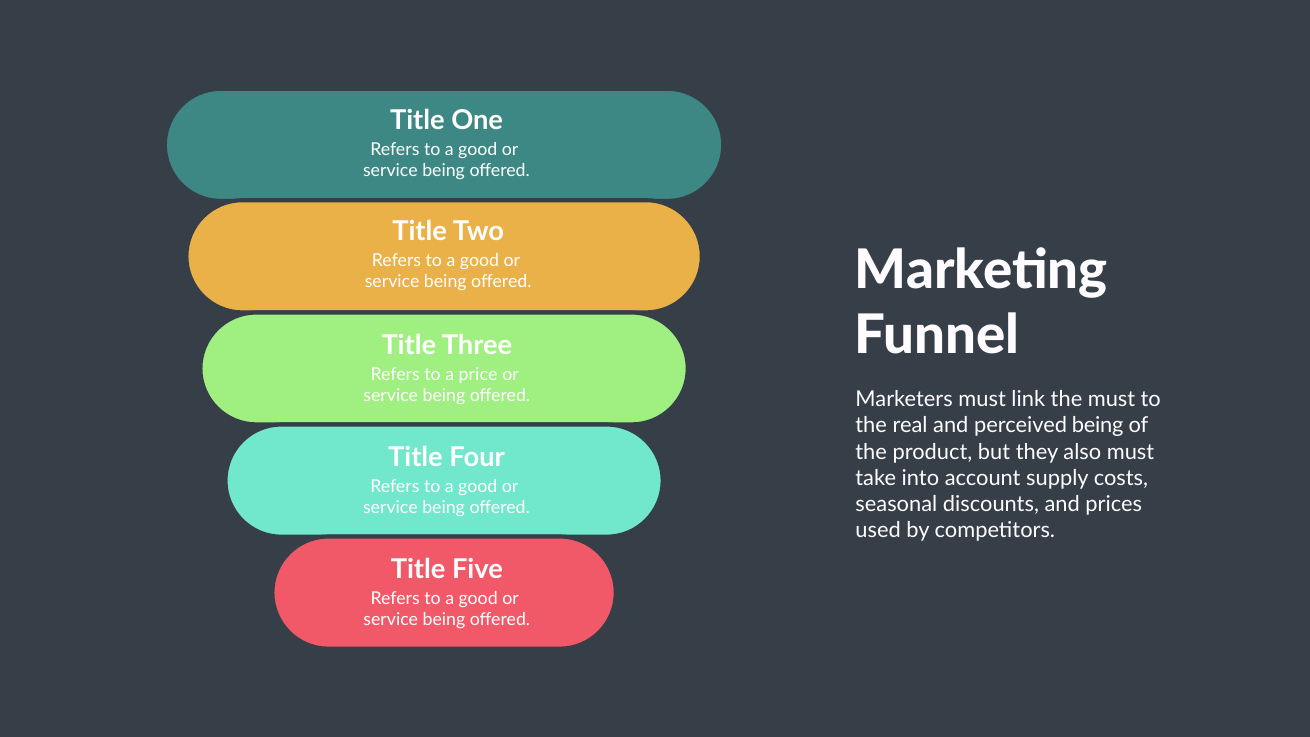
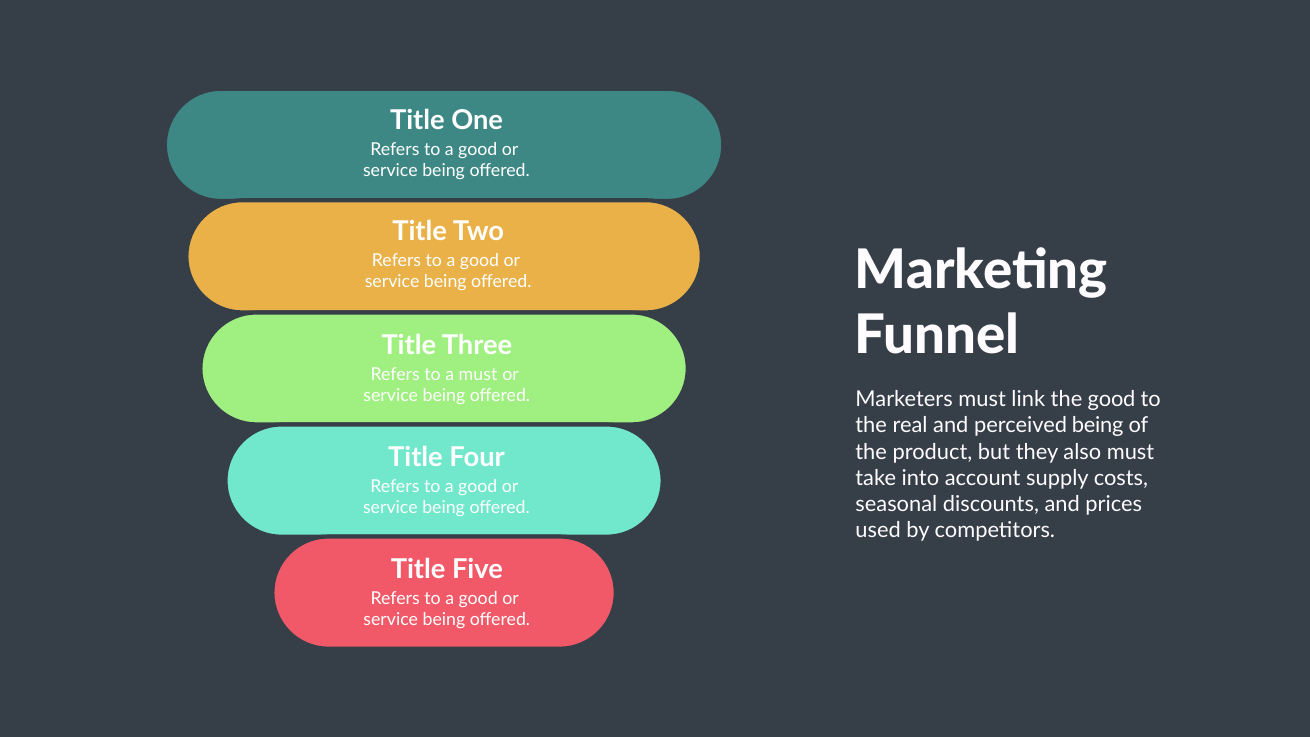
a price: price -> must
the must: must -> good
